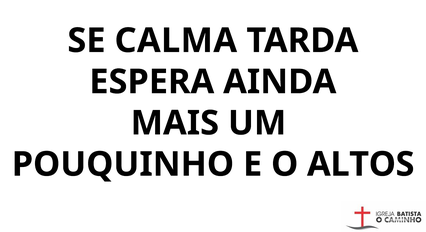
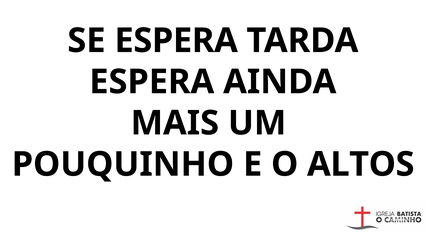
SE CALMA: CALMA -> ESPERA
